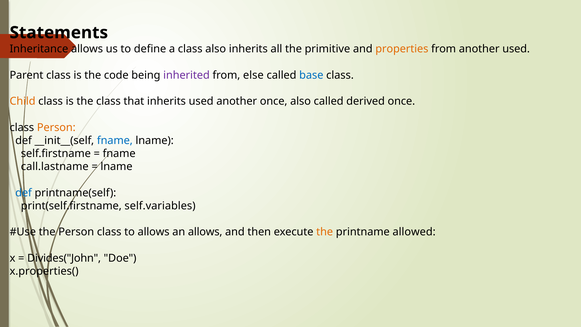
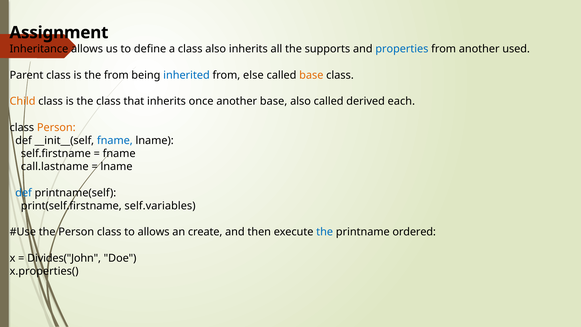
Statements: Statements -> Assignment
primitive: primitive -> supports
properties colour: orange -> blue
the code: code -> from
inherited colour: purple -> blue
base at (311, 75) colour: blue -> orange
inherits used: used -> once
another once: once -> base
derived once: once -> each
an allows: allows -> create
the at (325, 232) colour: orange -> blue
allowed: allowed -> ordered
